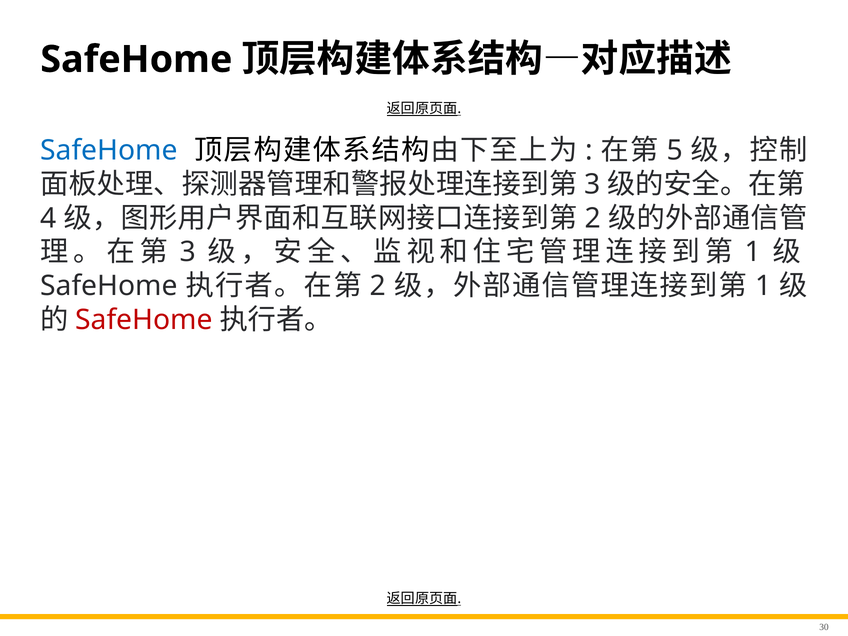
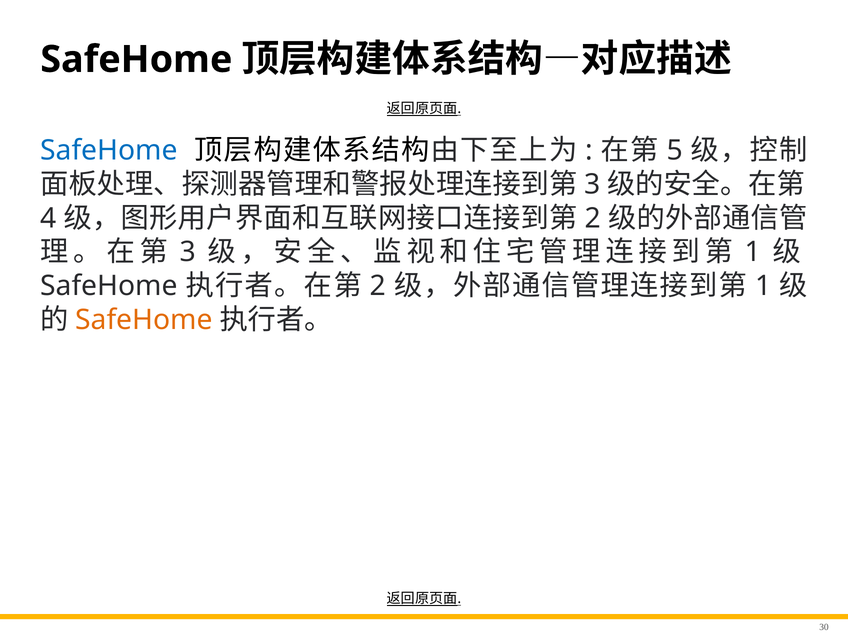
SafeHome at (144, 320) colour: red -> orange
